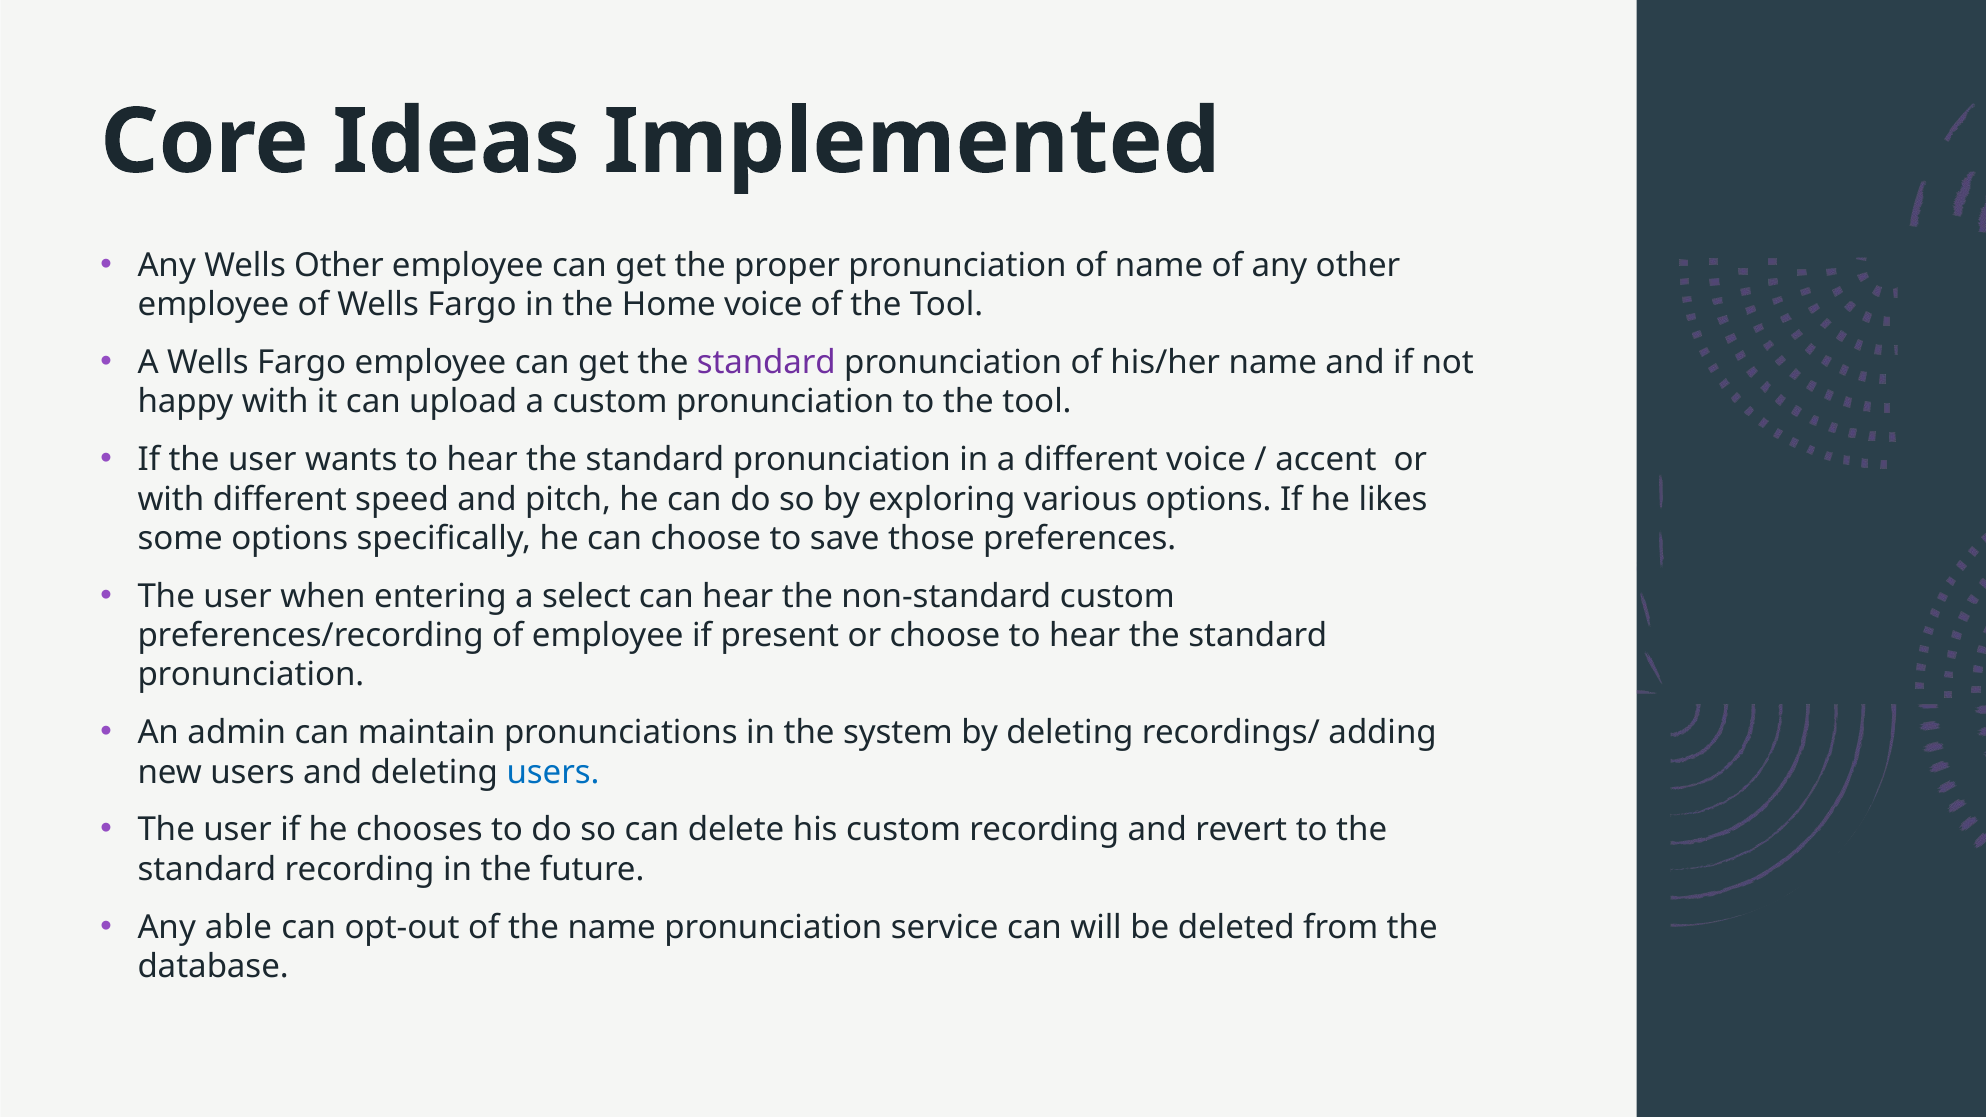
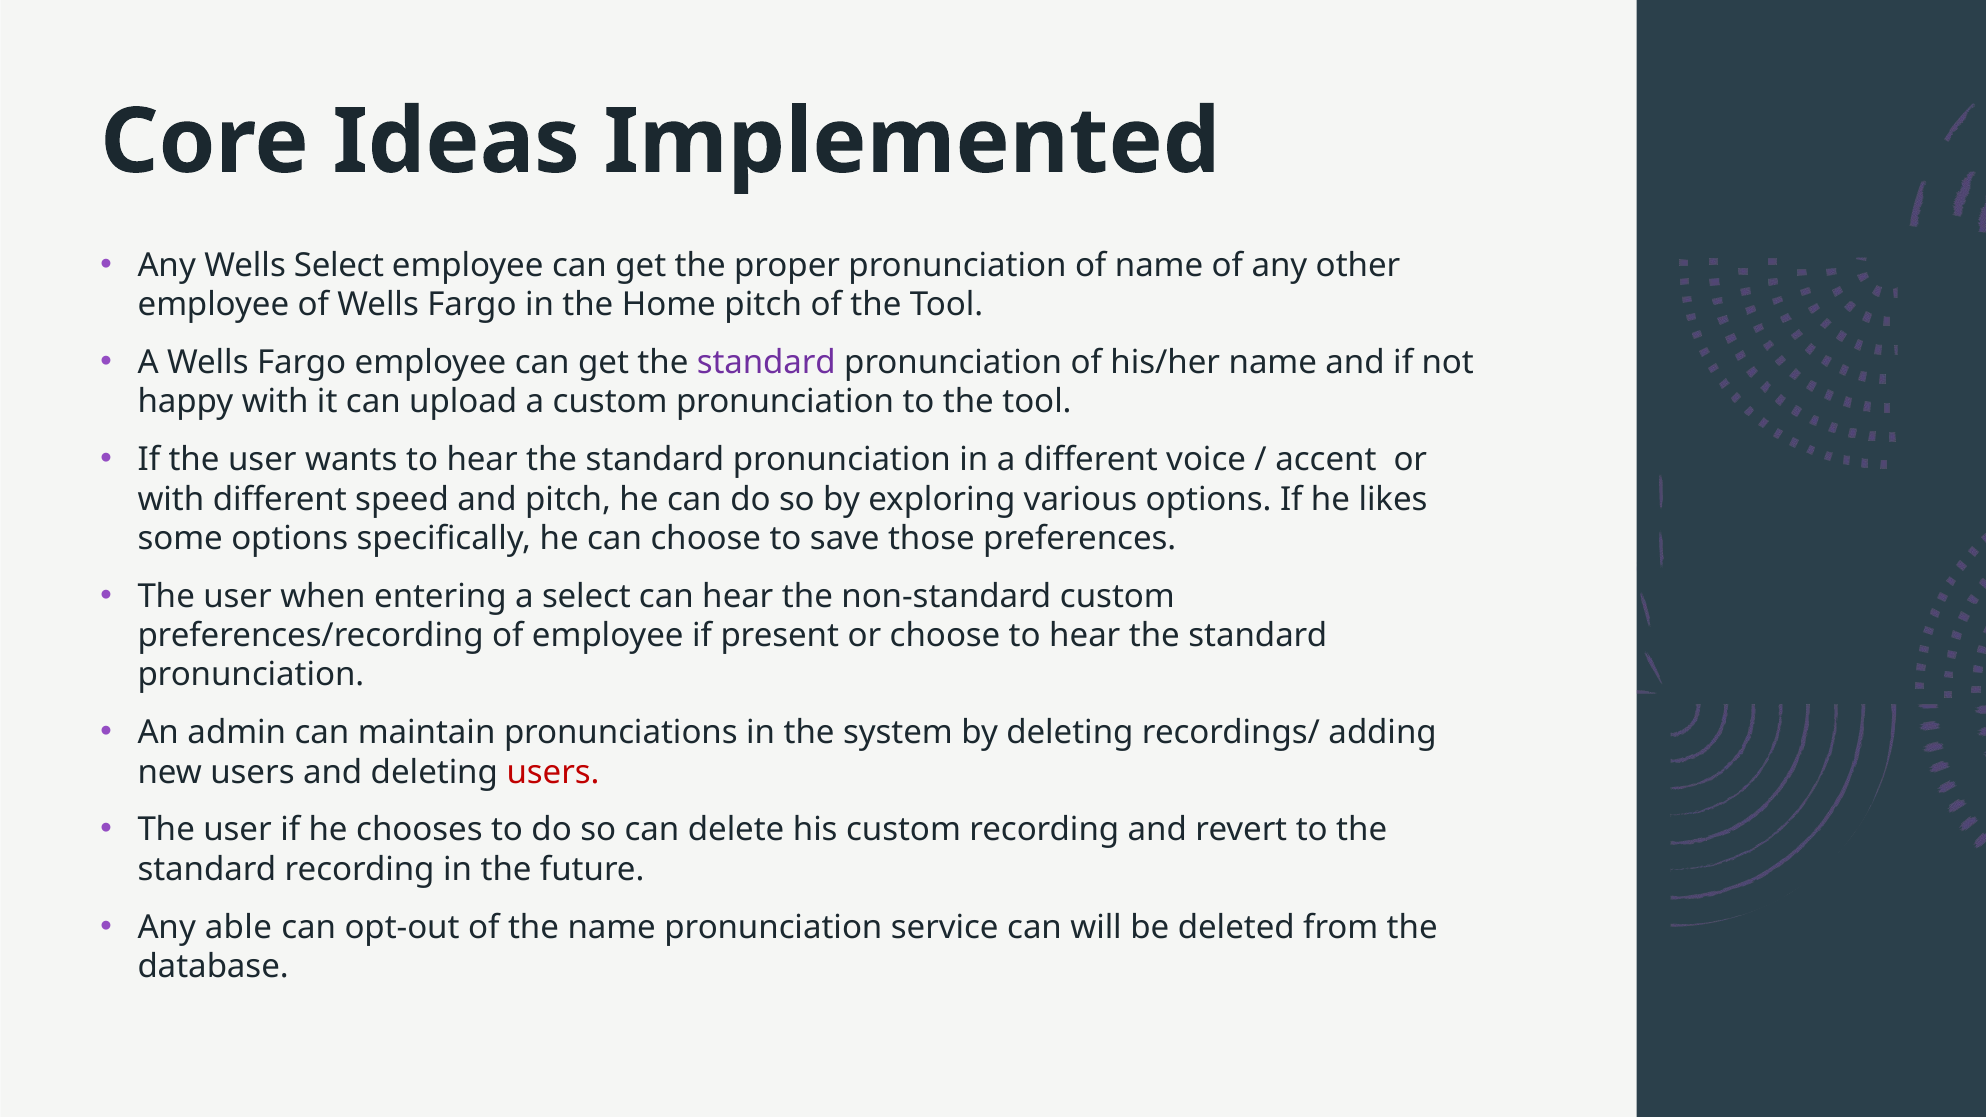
Wells Other: Other -> Select
Home voice: voice -> pitch
users at (553, 772) colour: blue -> red
